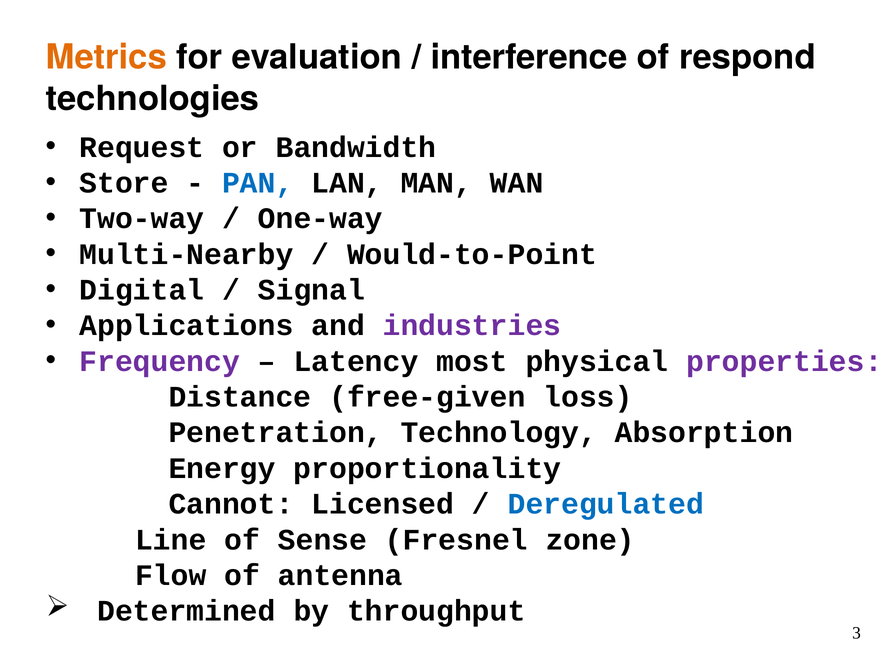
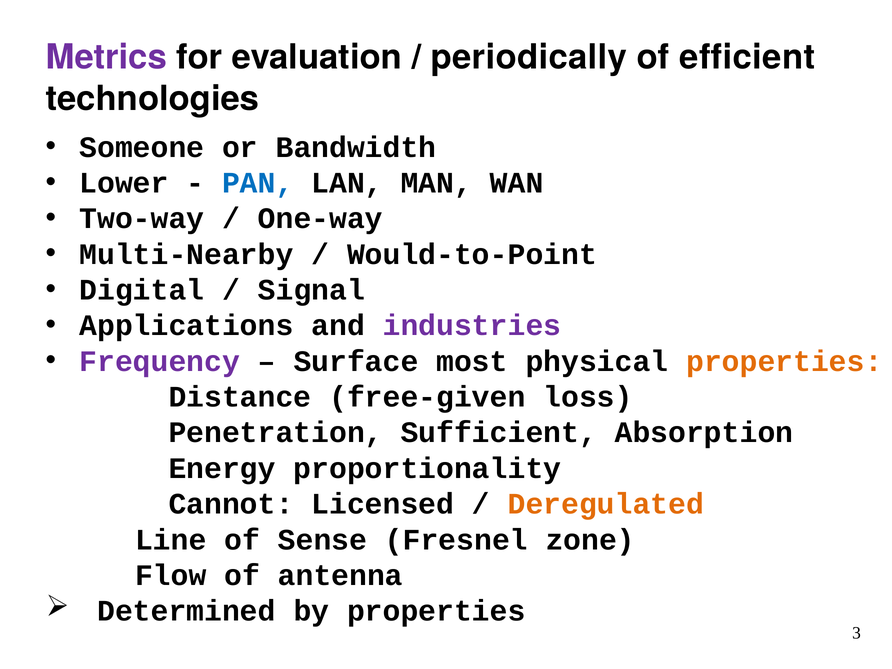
Metrics colour: orange -> purple
interference: interference -> periodically
respond: respond -> efficient
Request: Request -> Someone
Store: Store -> Lower
Latency: Latency -> Surface
properties at (784, 361) colour: purple -> orange
Technology: Technology -> Sufficient
Deregulated colour: blue -> orange
by throughput: throughput -> properties
